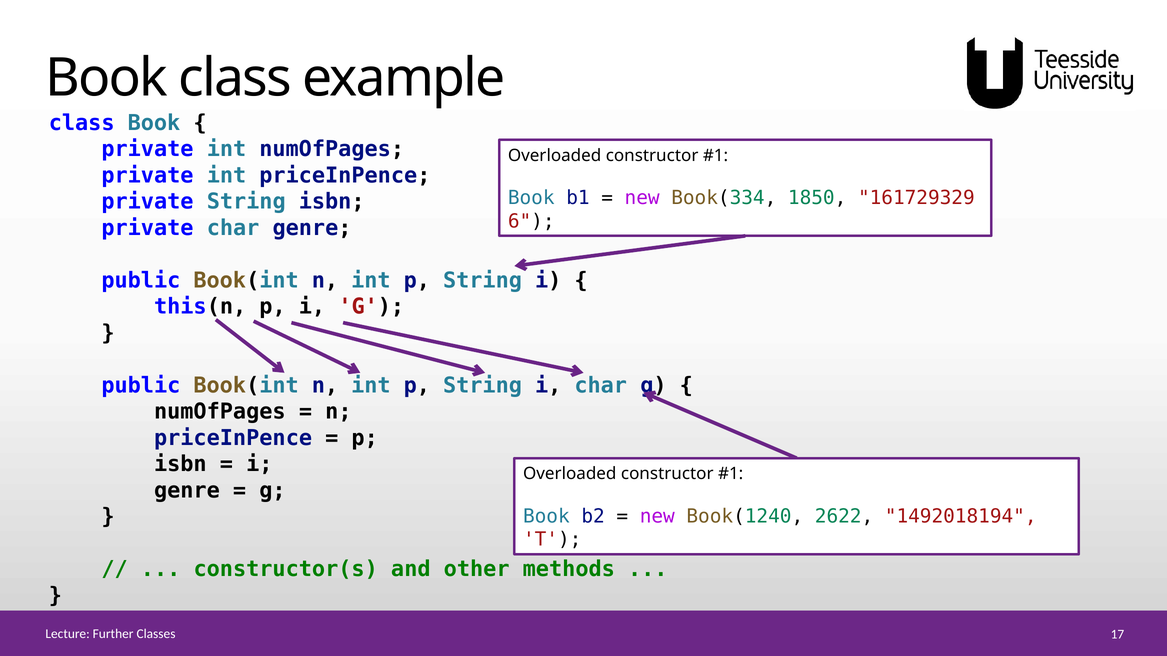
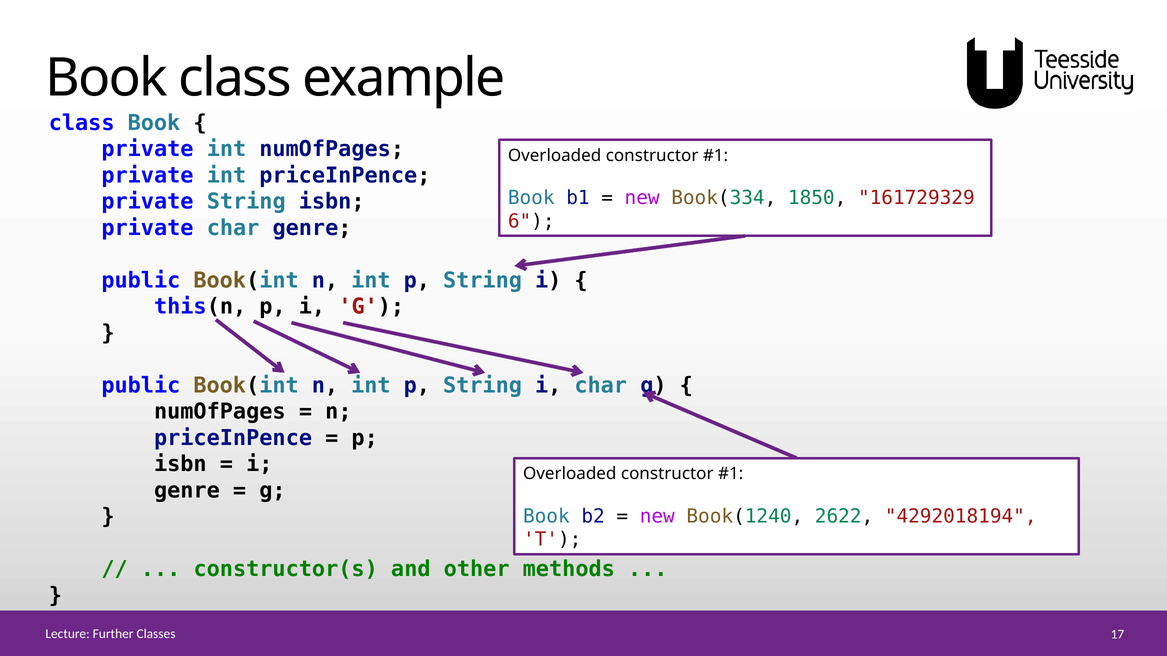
1492018194: 1492018194 -> 4292018194
